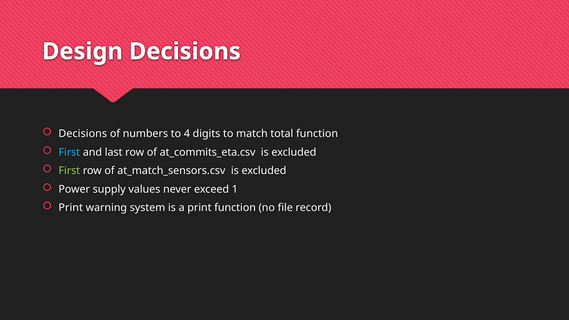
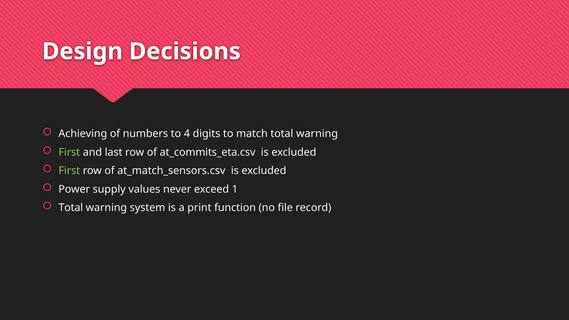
Decisions at (83, 134): Decisions -> Achieving
match total function: function -> warning
First at (69, 152) colour: light blue -> light green
Print at (71, 208): Print -> Total
